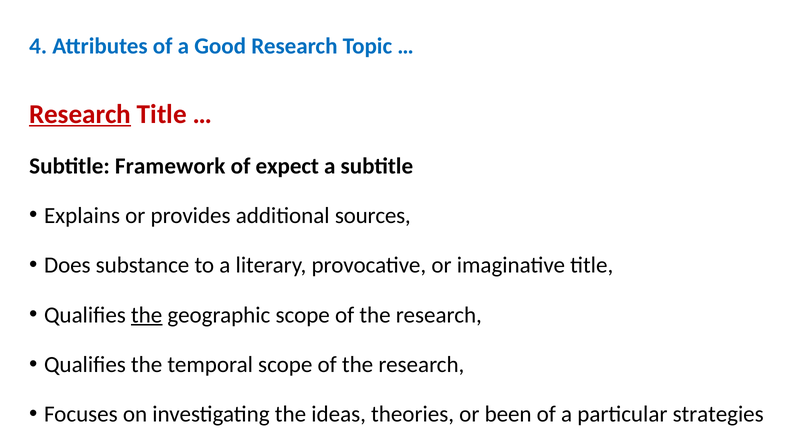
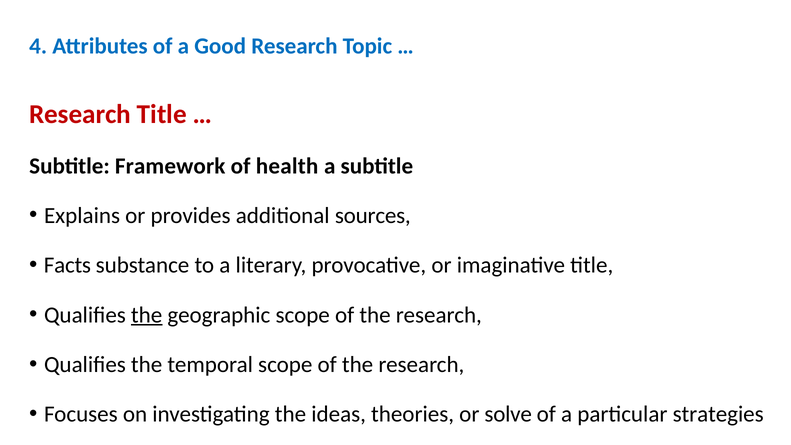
Research at (80, 114) underline: present -> none
expect: expect -> health
Does: Does -> Facts
been: been -> solve
